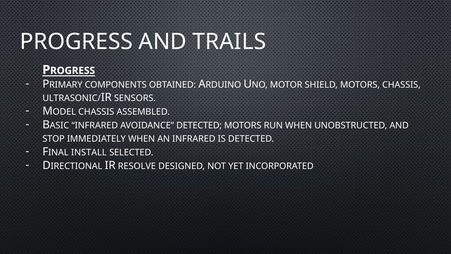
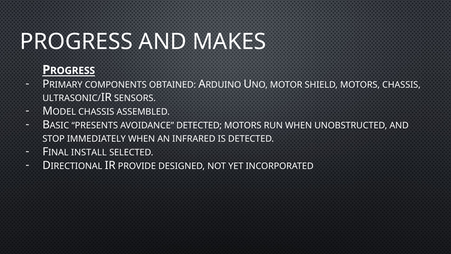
TRAILS: TRAILS -> MAKES
INFRARED at (95, 125): INFRARED -> PRESENTS
RESOLVE: RESOLVE -> PROVIDE
